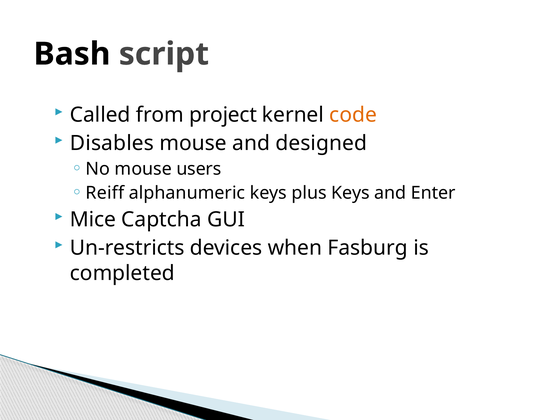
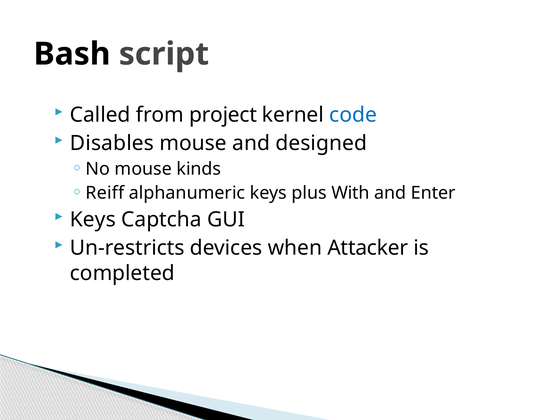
code colour: orange -> blue
users: users -> kinds
plus Keys: Keys -> With
Mice at (93, 220): Mice -> Keys
Fasburg: Fasburg -> Attacker
